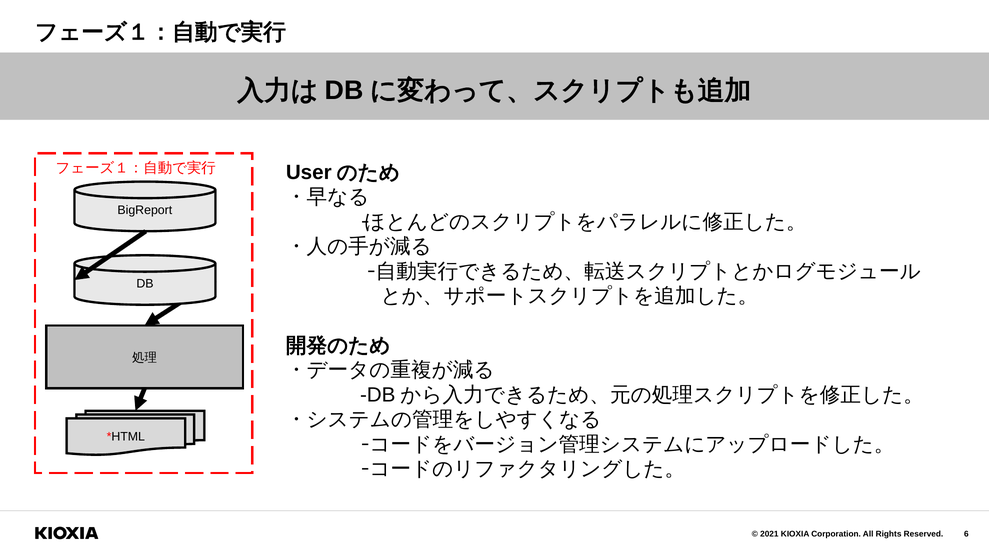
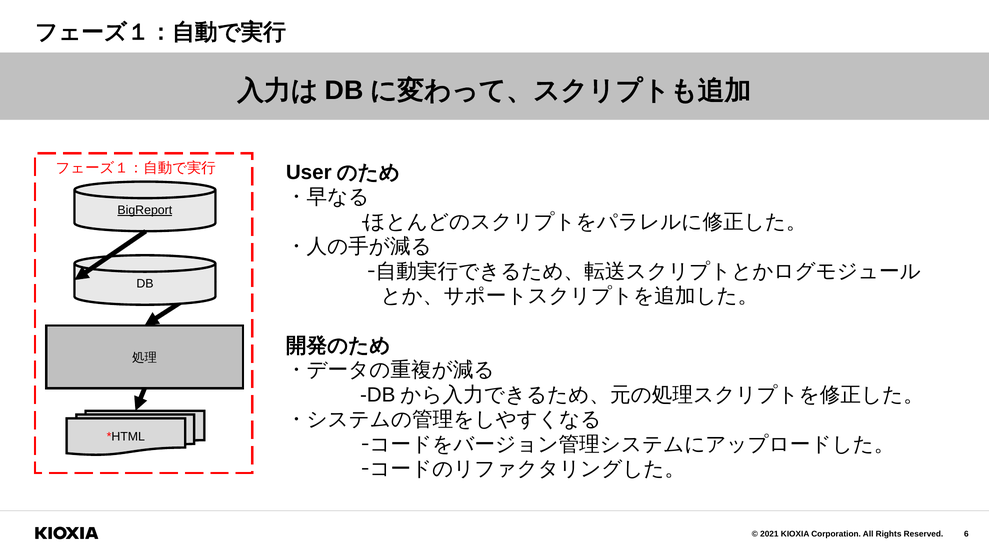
BigReport underline: none -> present
